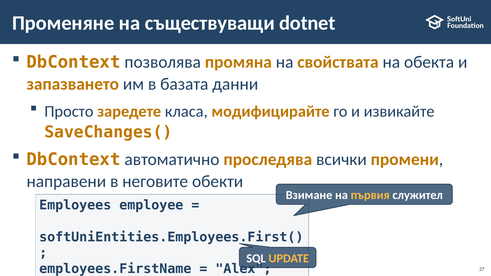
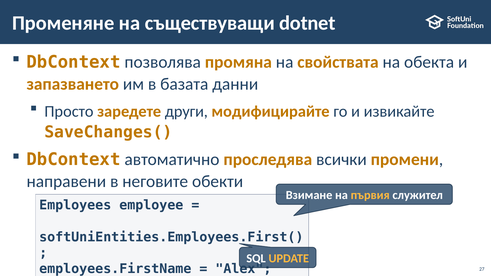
класа: класа -> други
